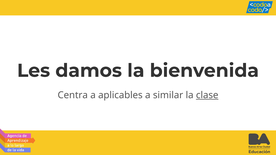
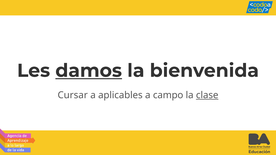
damos underline: none -> present
Centra: Centra -> Cursar
similar: similar -> campo
